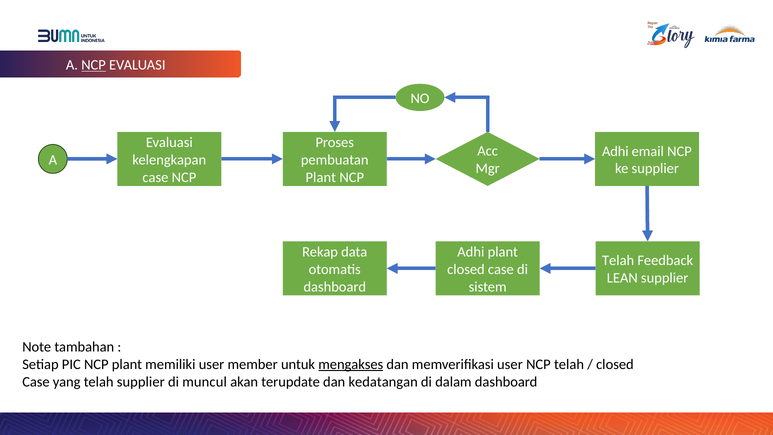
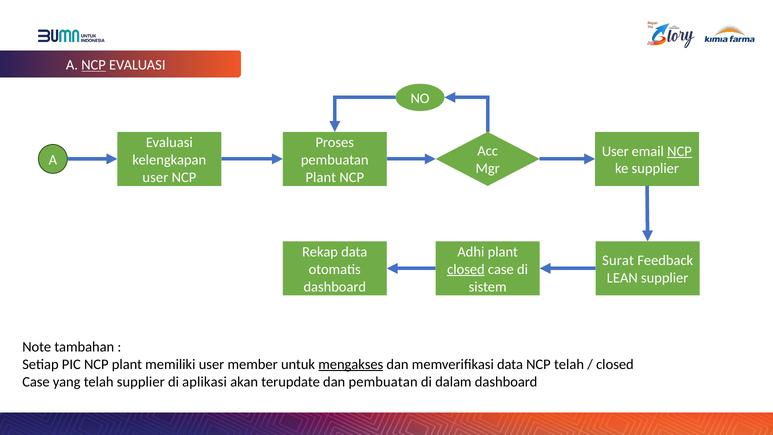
Adhi at (615, 151): Adhi -> User
NCP at (680, 151) underline: none -> present
case at (155, 177): case -> user
Telah at (618, 261): Telah -> Surat
closed at (466, 269) underline: none -> present
memverifikasi user: user -> data
muncul: muncul -> aplikasi
dan kedatangan: kedatangan -> pembuatan
